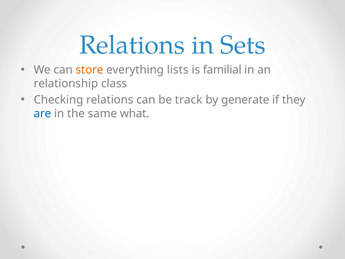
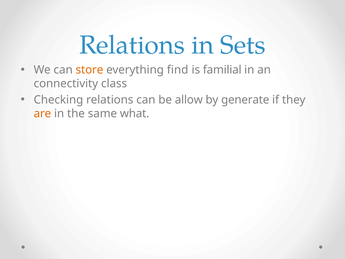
lists: lists -> find
relationship: relationship -> connectivity
track: track -> allow
are colour: blue -> orange
